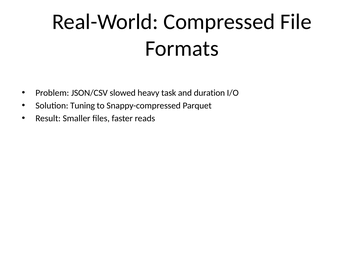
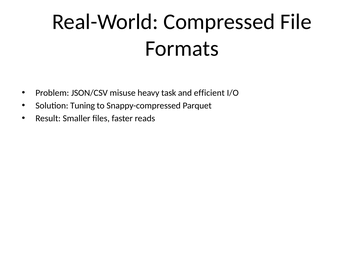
slowed: slowed -> misuse
duration: duration -> efficient
